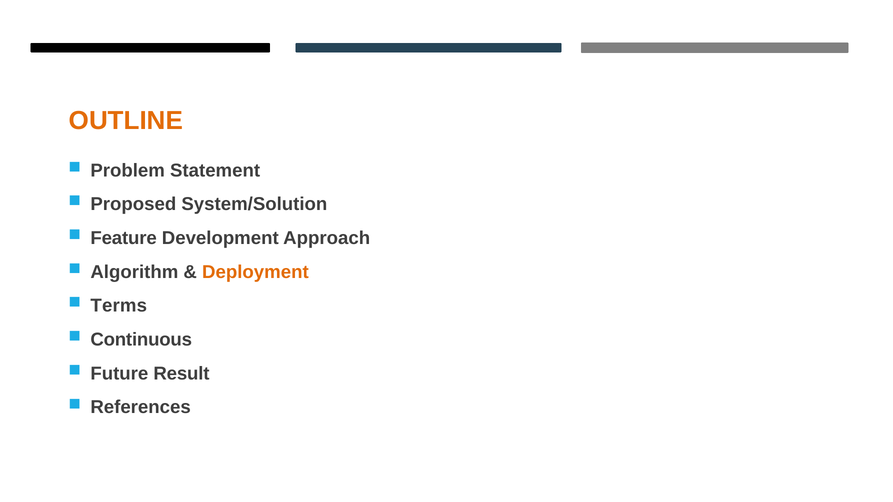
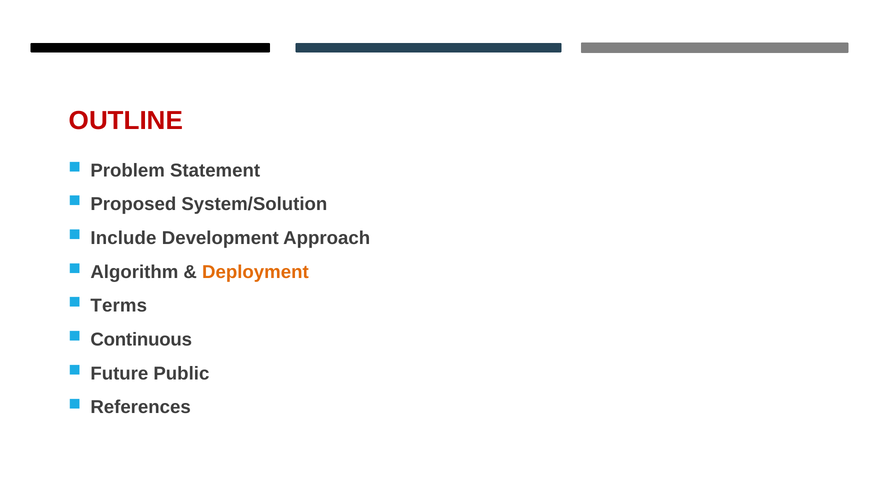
OUTLINE colour: orange -> red
Feature: Feature -> Include
Result: Result -> Public
